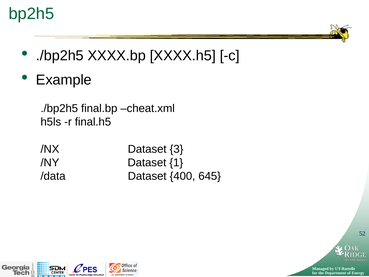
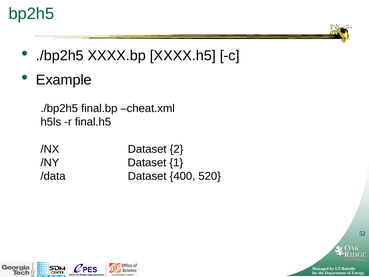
3: 3 -> 2
645: 645 -> 520
